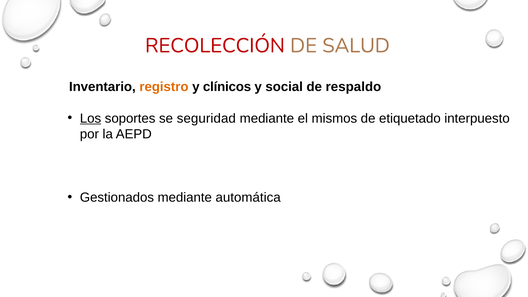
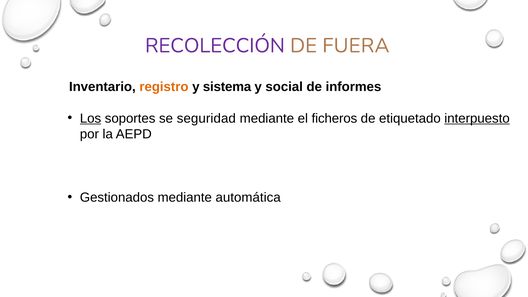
RECOLECCIÓN colour: red -> purple
SALUD: SALUD -> FUERA
clínicos: clínicos -> sistema
respaldo: respaldo -> informes
mismos: mismos -> ficheros
interpuesto underline: none -> present
